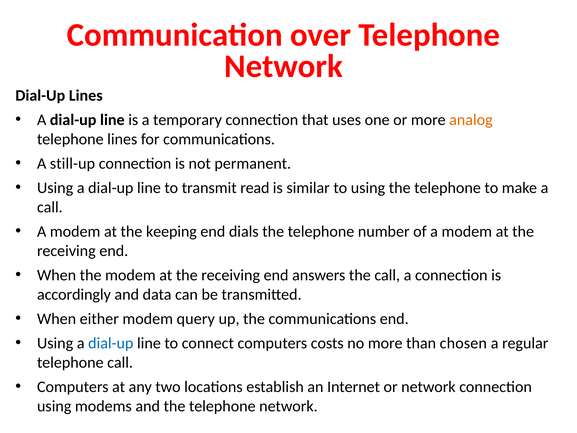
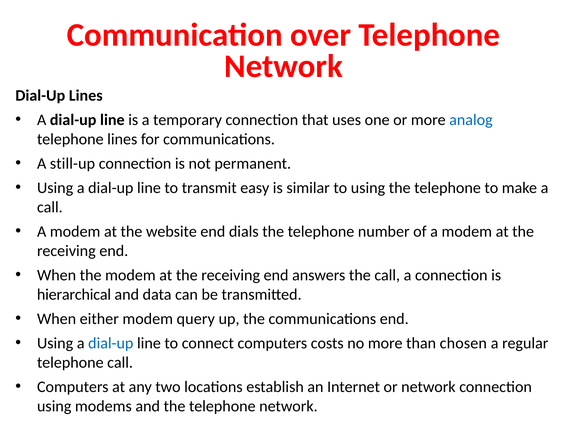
analog colour: orange -> blue
read: read -> easy
keeping: keeping -> website
accordingly: accordingly -> hierarchical
